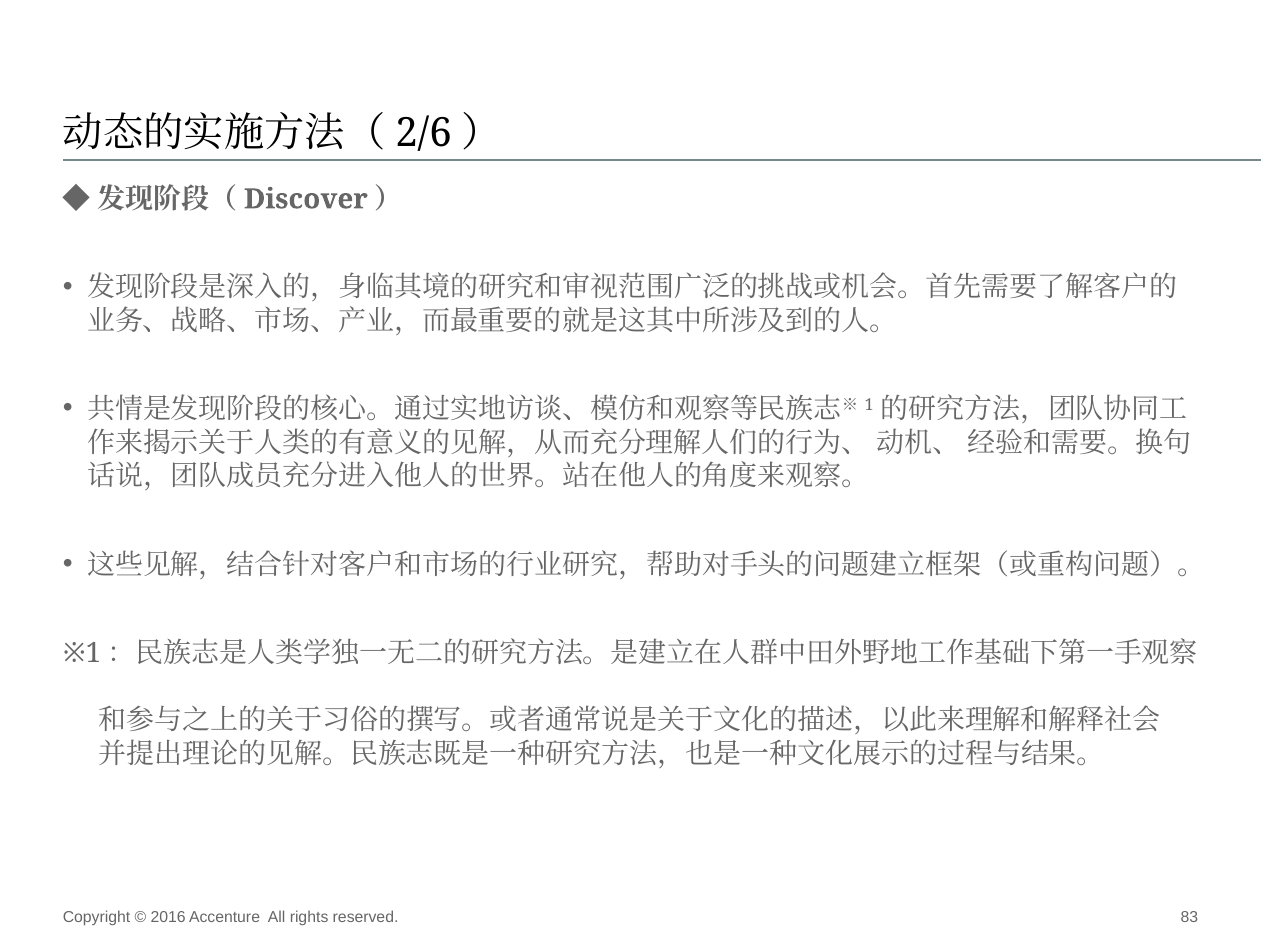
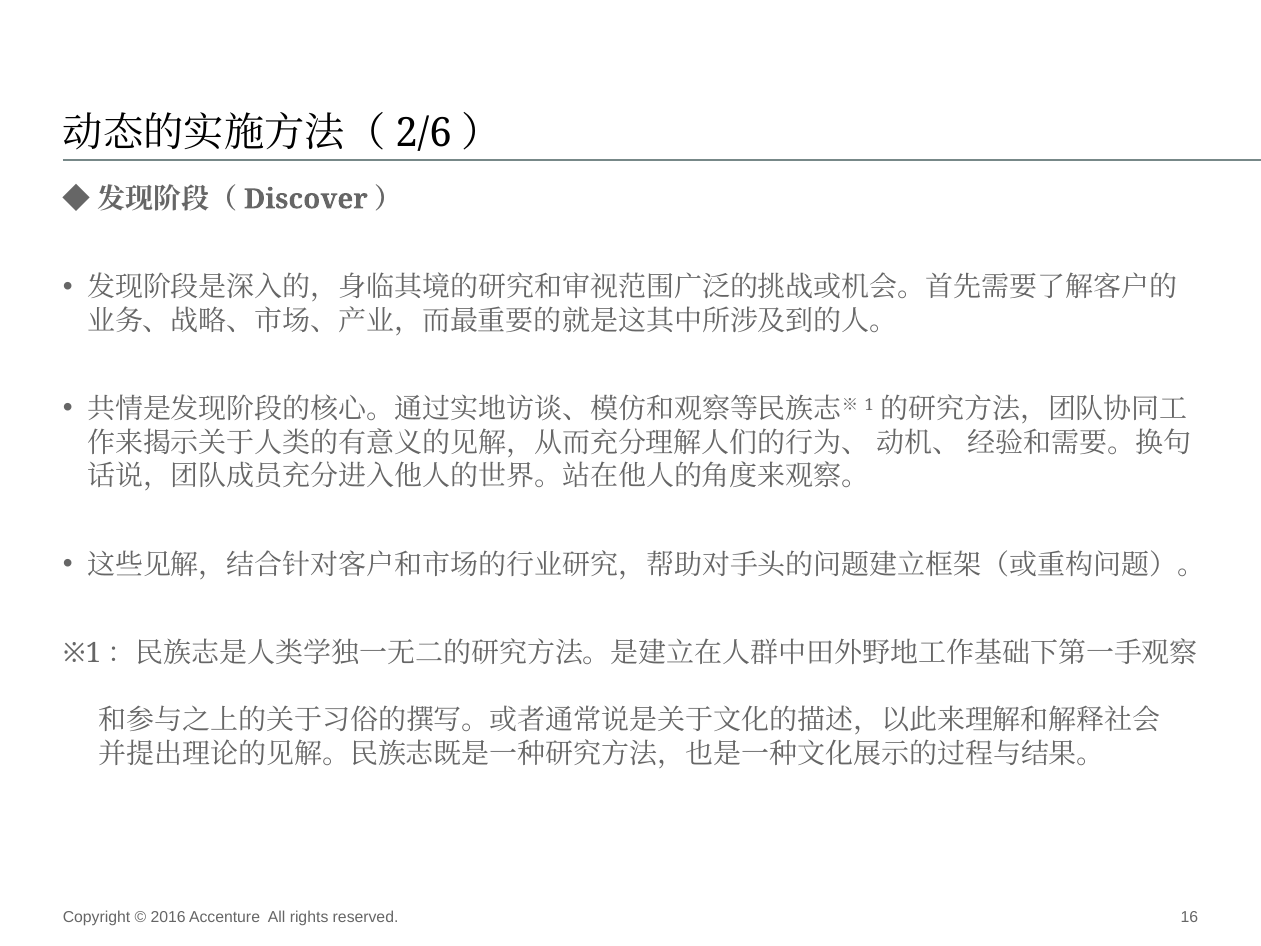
83: 83 -> 16
